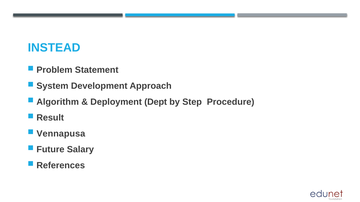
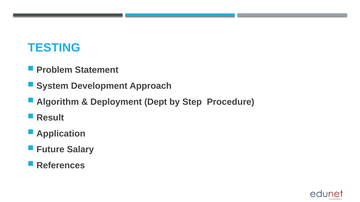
INSTEAD: INSTEAD -> TESTING
Vennapusa: Vennapusa -> Application
